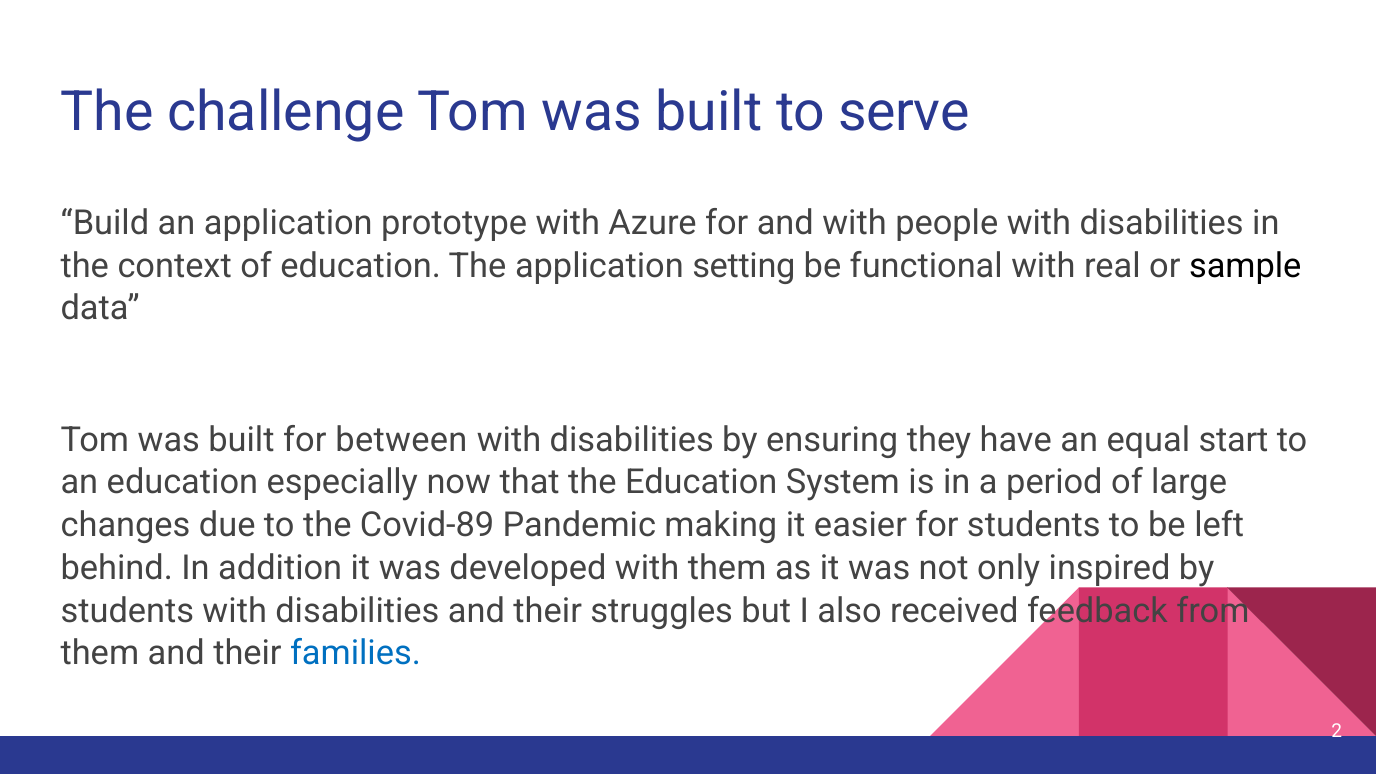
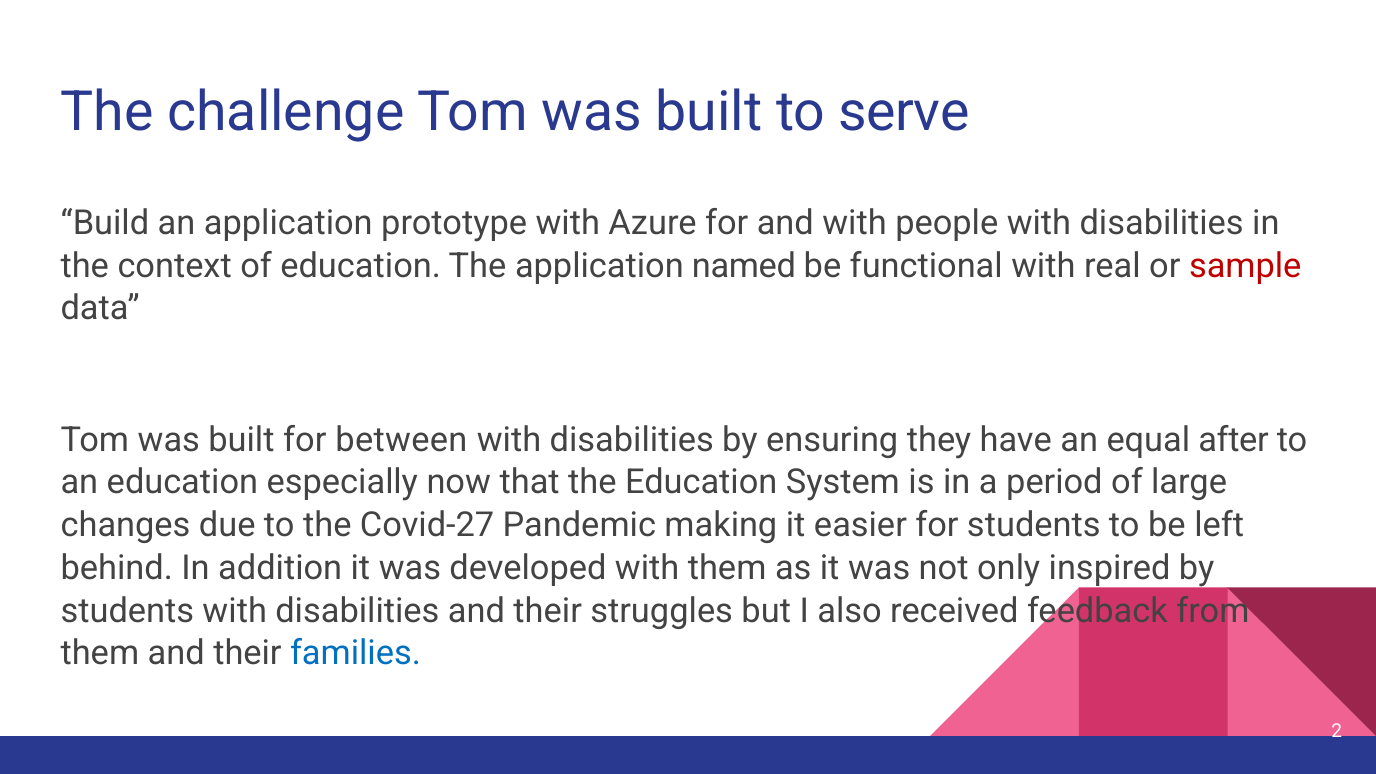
setting: setting -> named
sample colour: black -> red
start: start -> after
Covid-89: Covid-89 -> Covid-27
